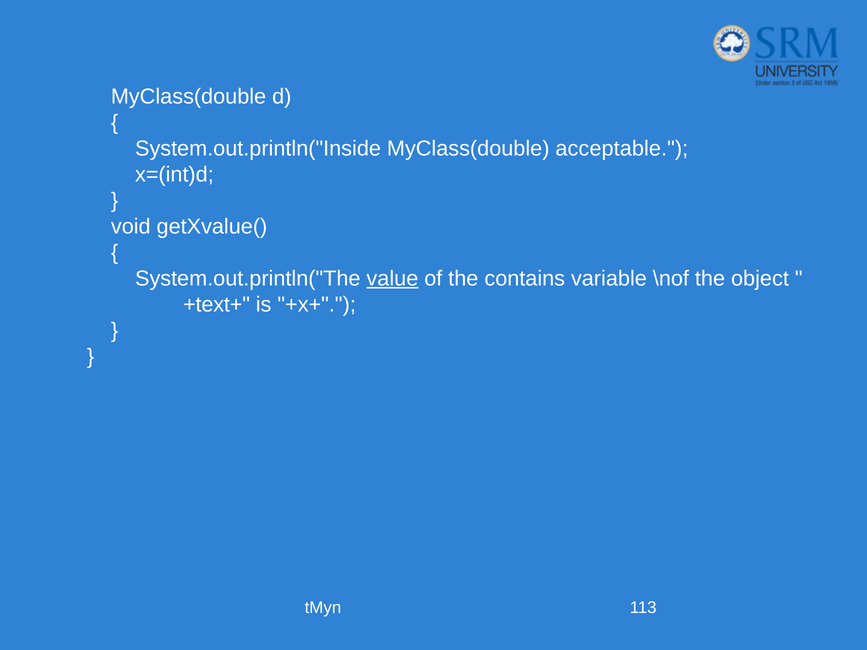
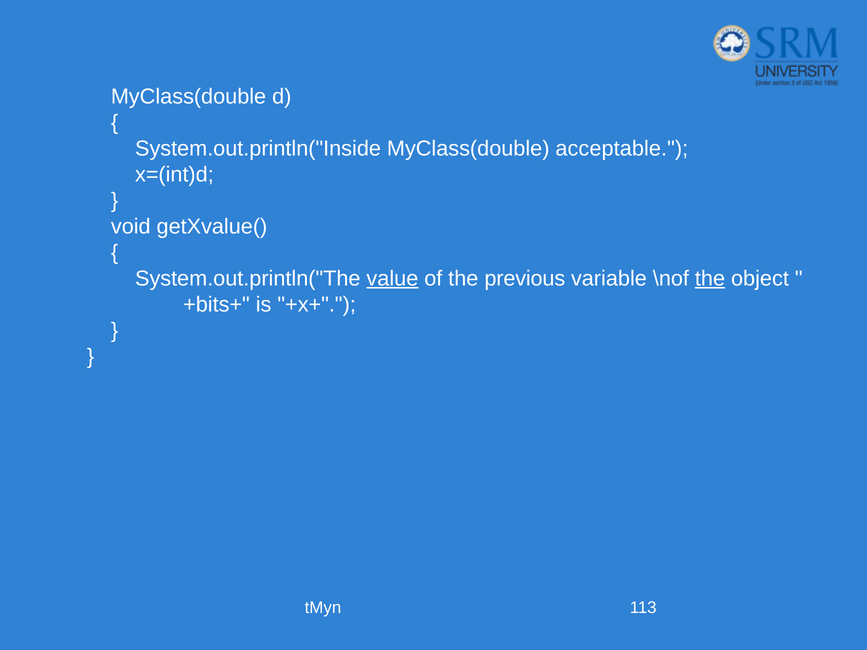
contains: contains -> previous
the at (710, 279) underline: none -> present
+text+: +text+ -> +bits+
